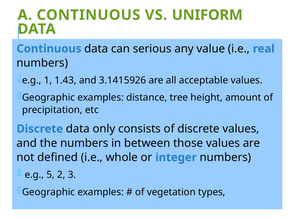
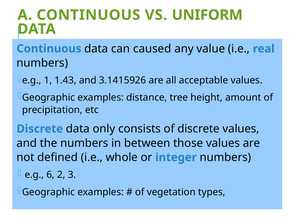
serious: serious -> caused
5: 5 -> 6
